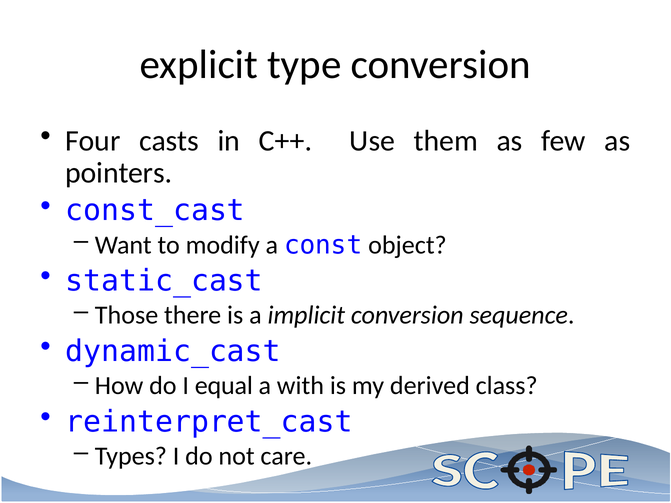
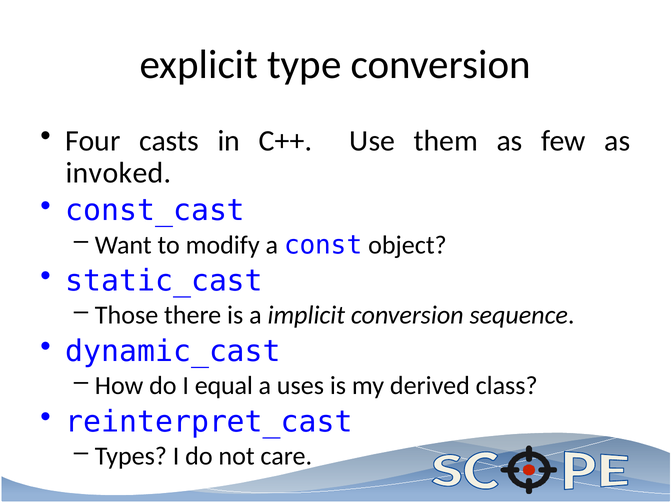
pointers: pointers -> invoked
with: with -> uses
